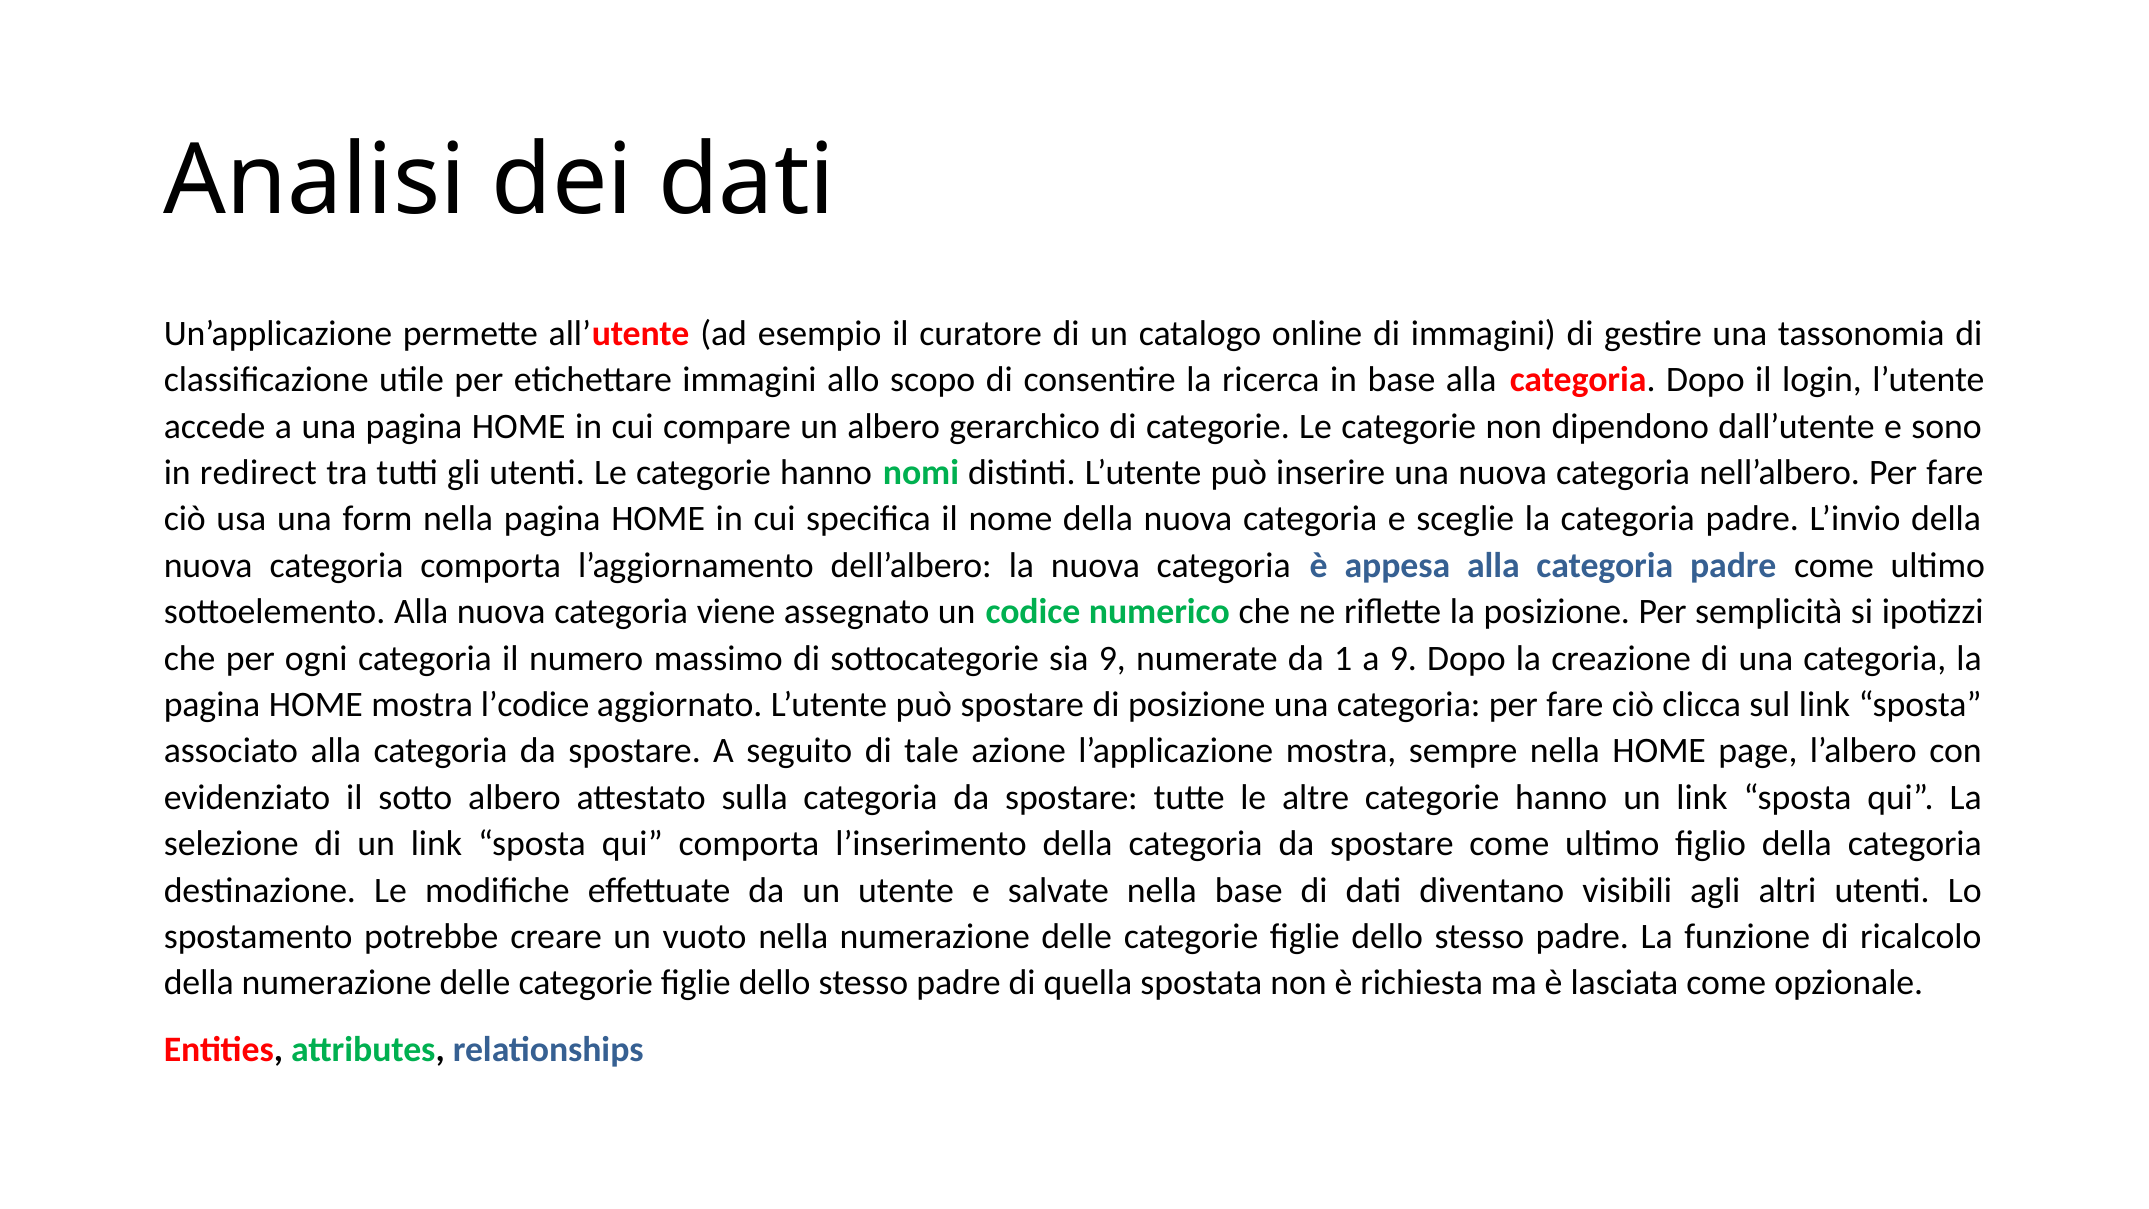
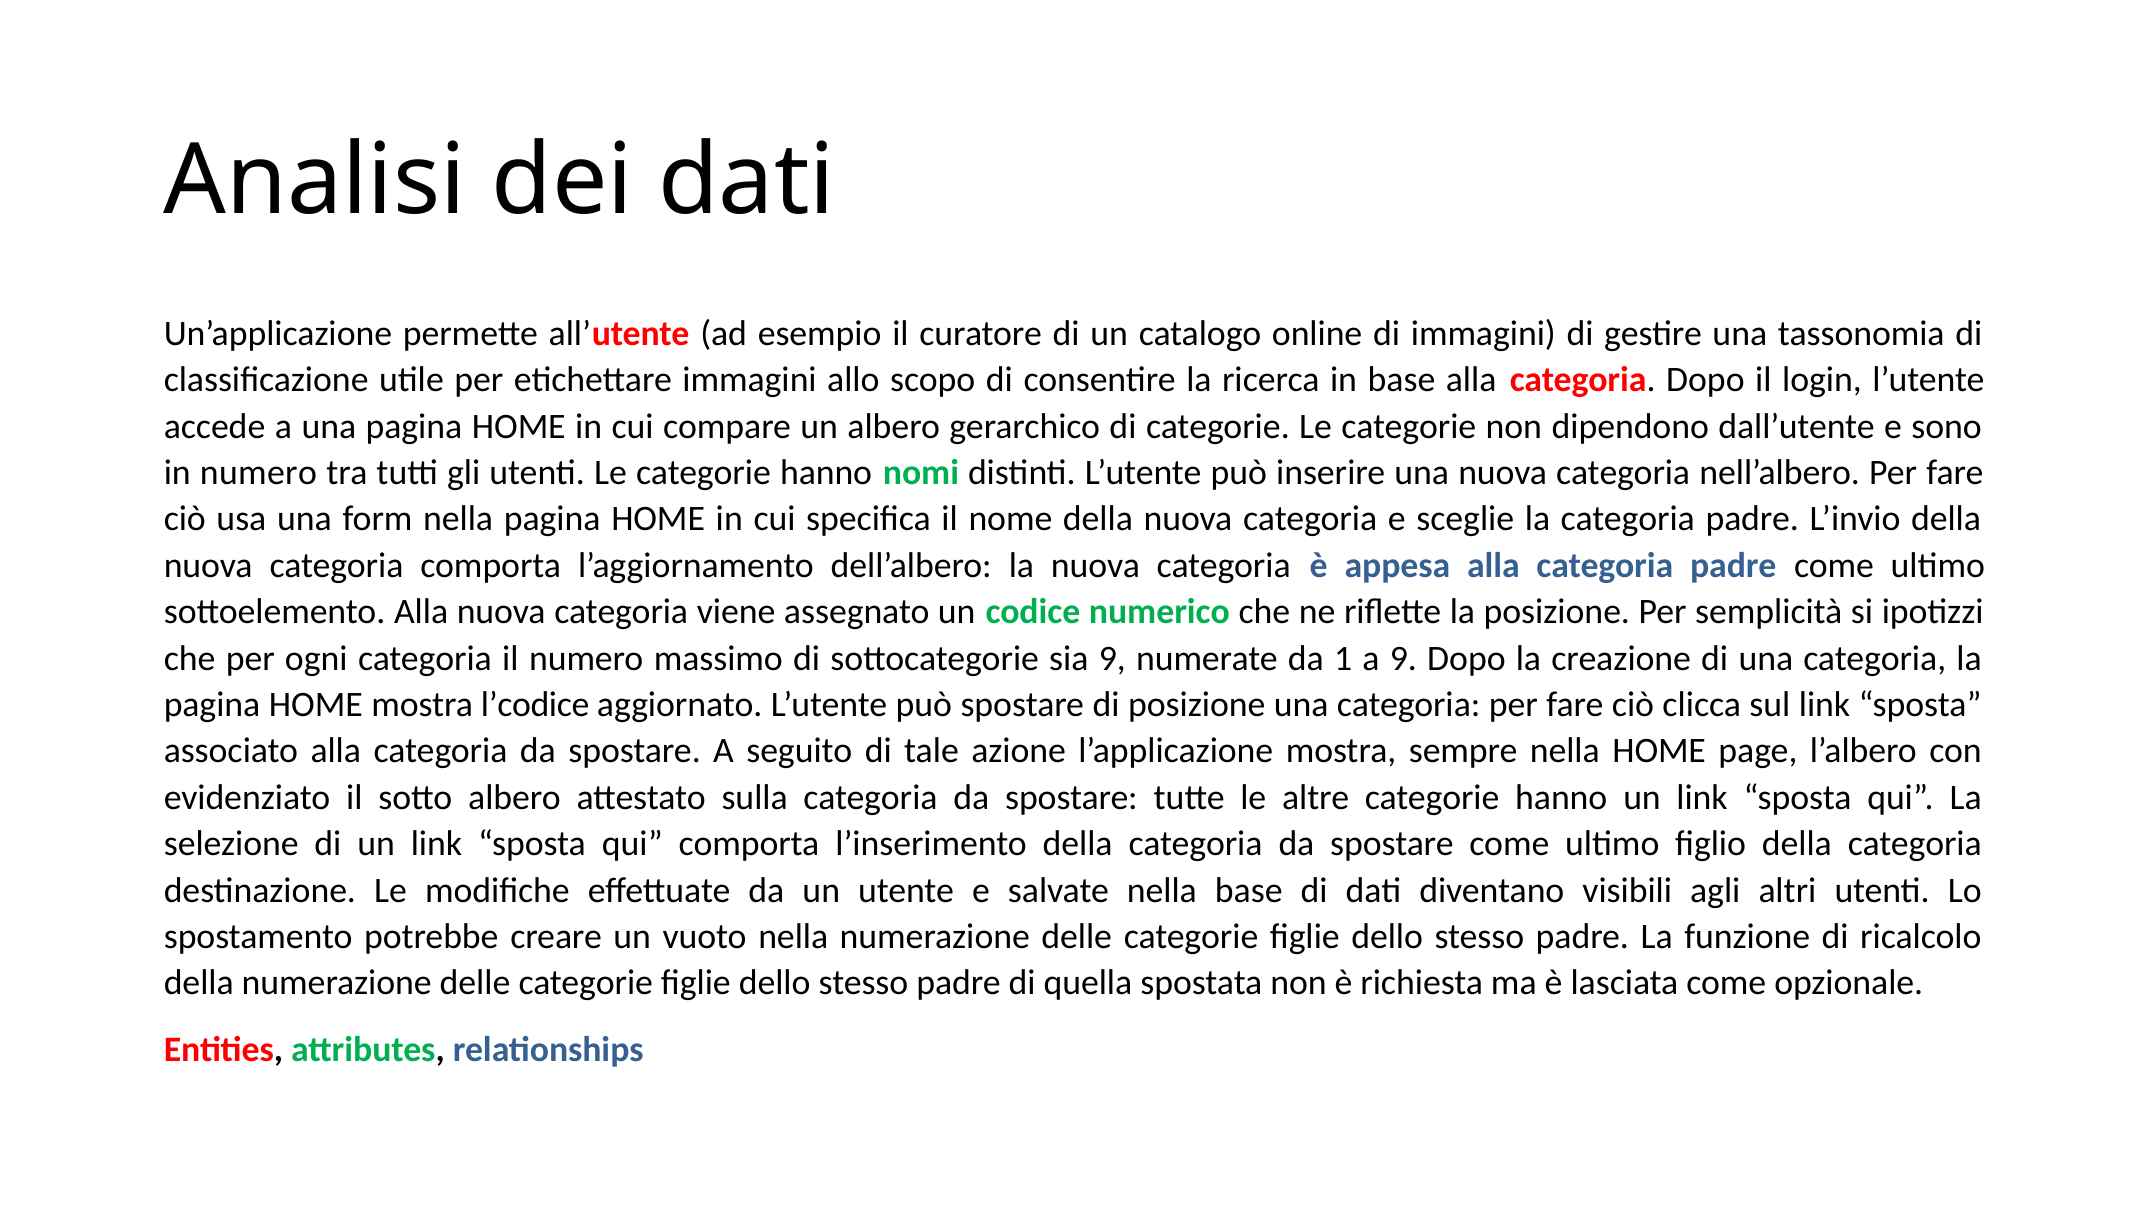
in redirect: redirect -> numero
